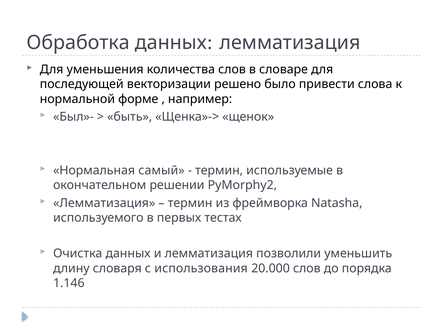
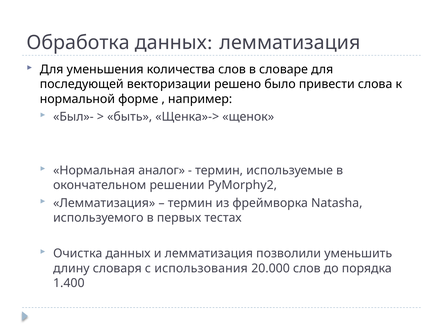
самый: самый -> аналог
1.146: 1.146 -> 1.400
